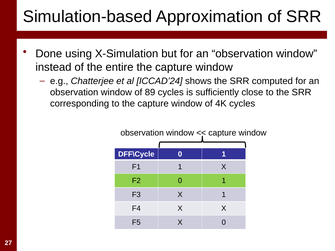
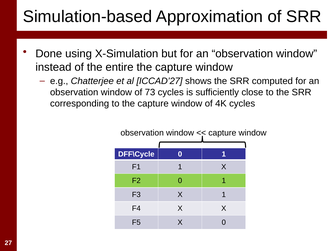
ICCAD’24: ICCAD’24 -> ICCAD’27
89: 89 -> 73
